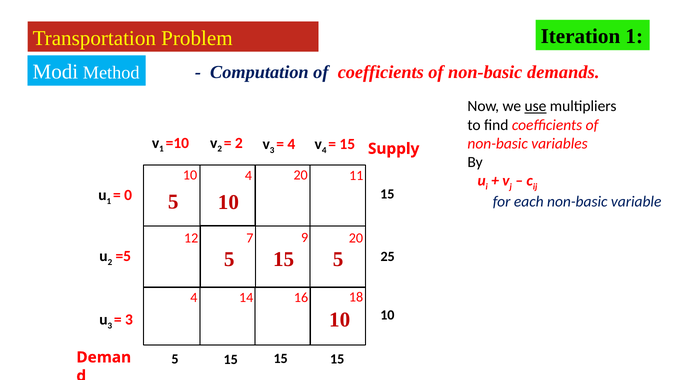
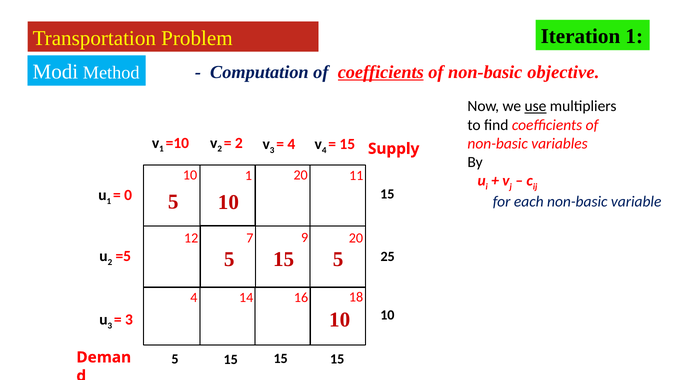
coefficients at (381, 72) underline: none -> present
demands: demands -> objective
10 4: 4 -> 1
